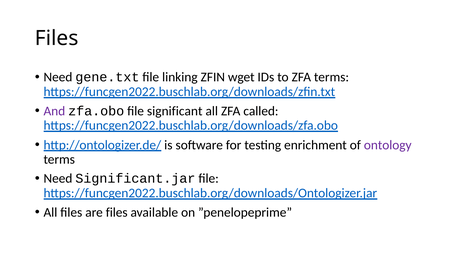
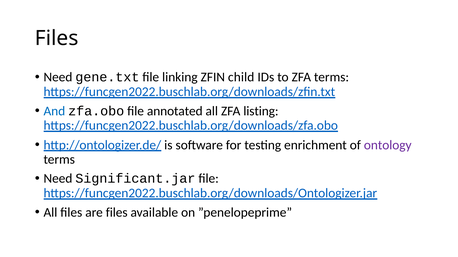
wget: wget -> child
And colour: purple -> blue
significant: significant -> annotated
called: called -> listing
